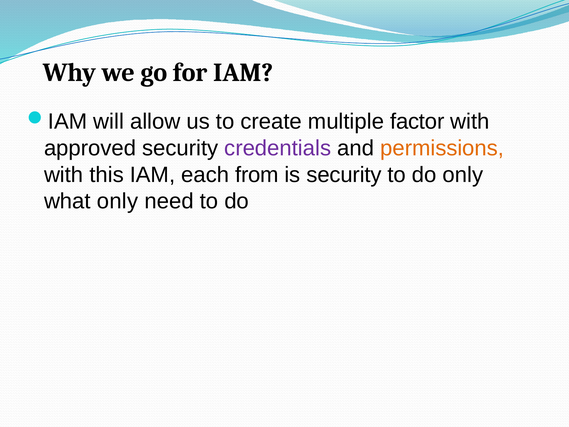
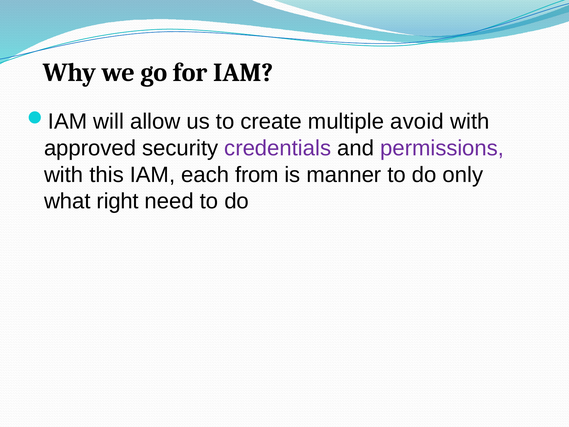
factor: factor -> avoid
permissions colour: orange -> purple
is security: security -> manner
what only: only -> right
